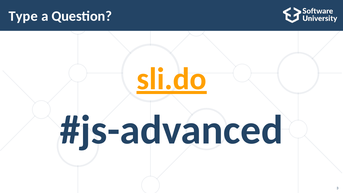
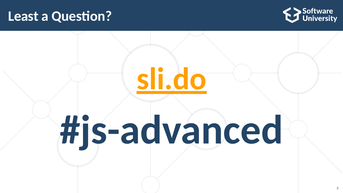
Type: Type -> Least
